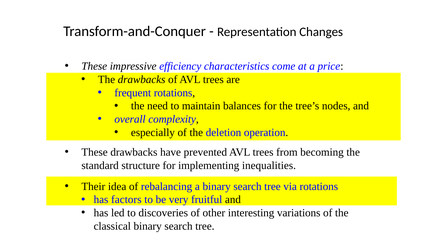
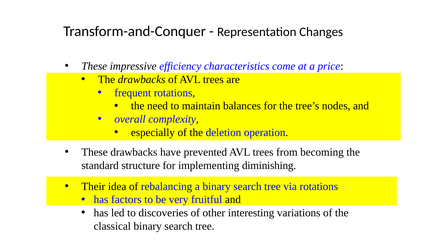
inequalities: inequalities -> diminishing
